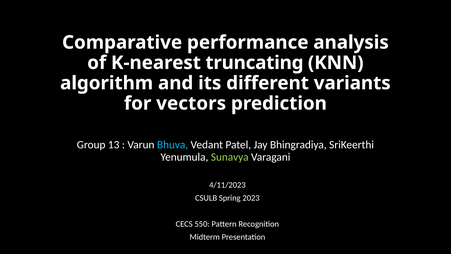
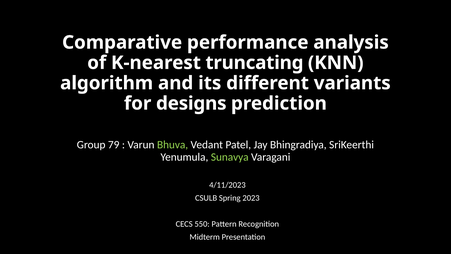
vectors: vectors -> designs
13: 13 -> 79
Bhuva colour: light blue -> light green
